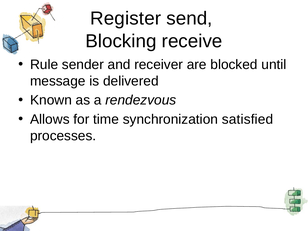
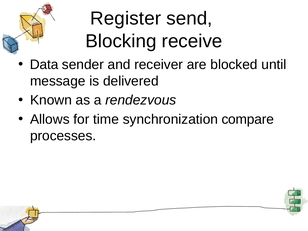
Rule: Rule -> Data
satisfied: satisfied -> compare
